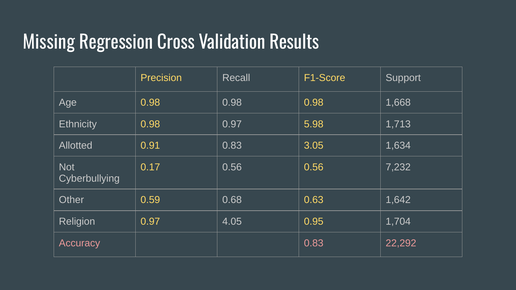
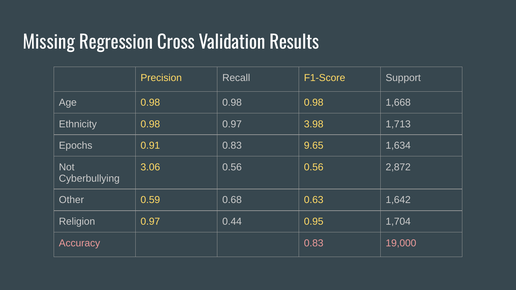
5.98: 5.98 -> 3.98
Allotted: Allotted -> Epochs
3.05: 3.05 -> 9.65
0.17: 0.17 -> 3.06
7,232: 7,232 -> 2,872
4.05: 4.05 -> 0.44
22,292: 22,292 -> 19,000
